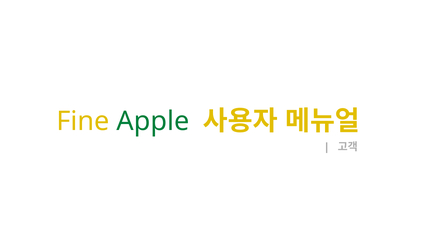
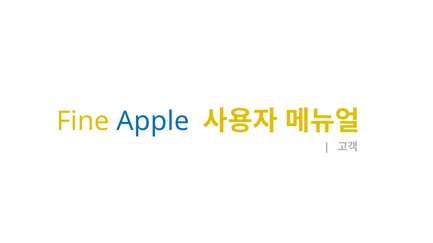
Apple colour: green -> blue
